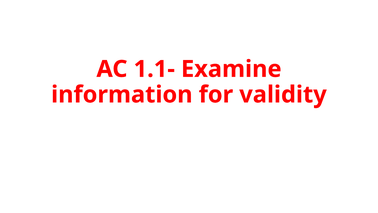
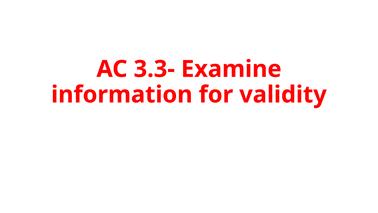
1.1-: 1.1- -> 3.3-
